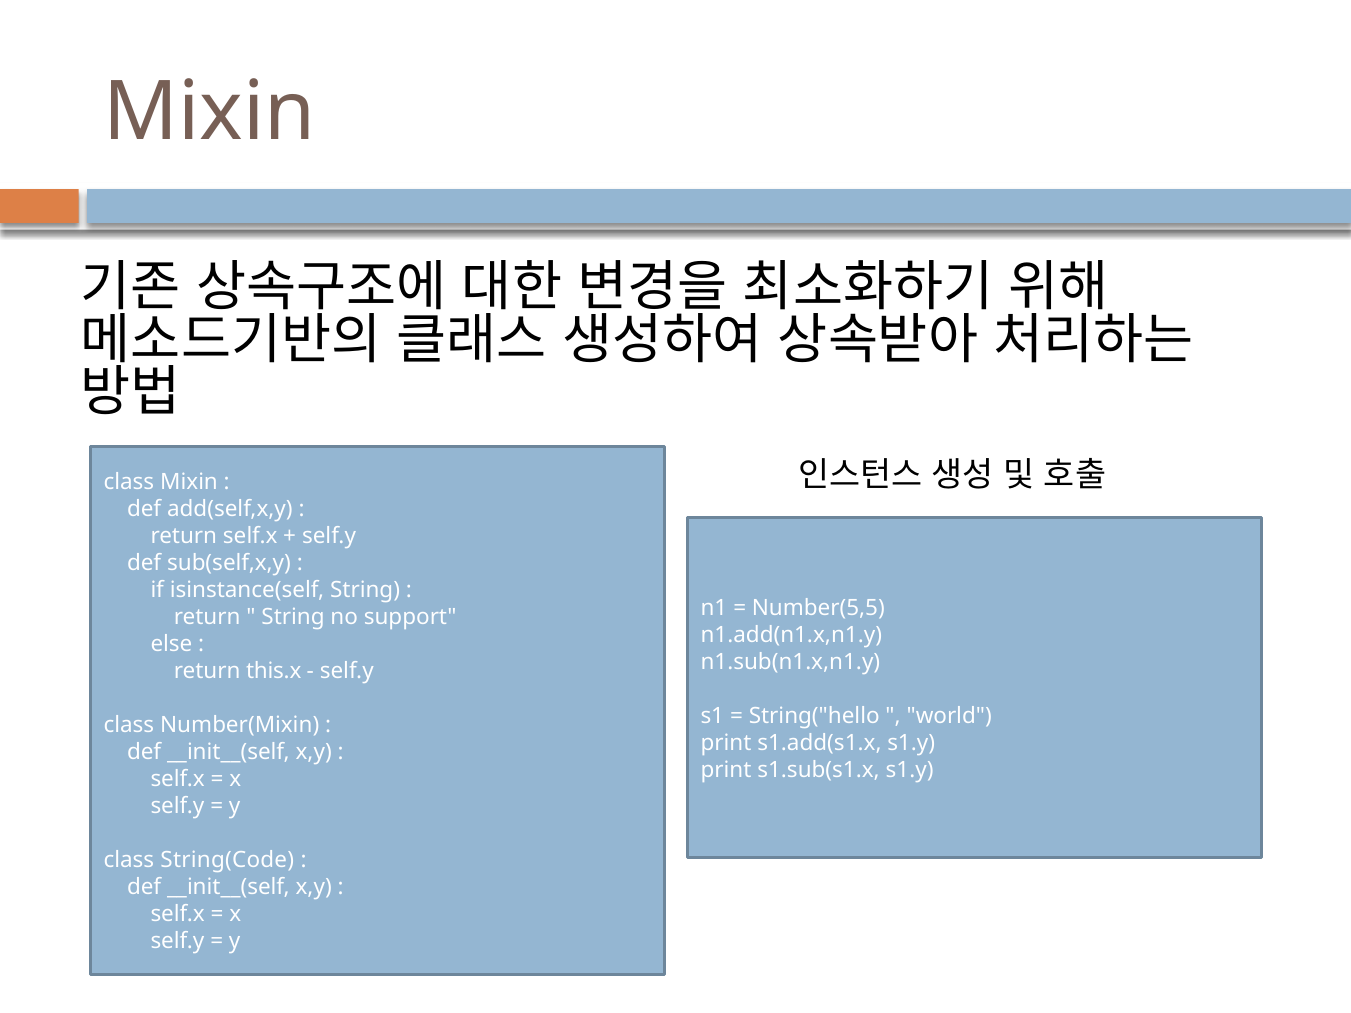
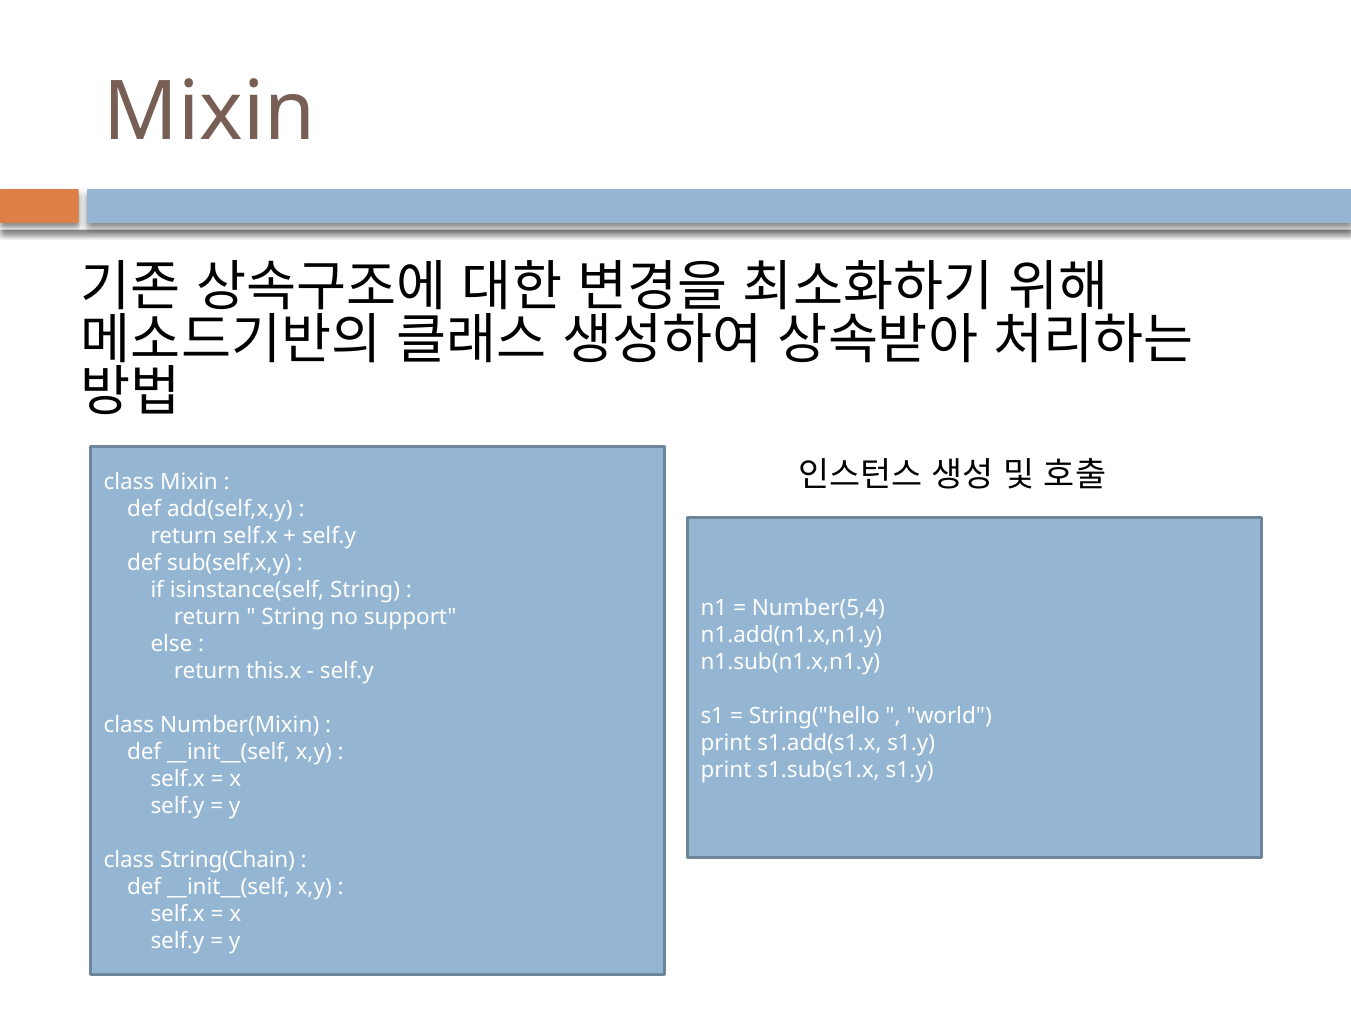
Number(5,5: Number(5,5 -> Number(5,4
String(Code: String(Code -> String(Chain
